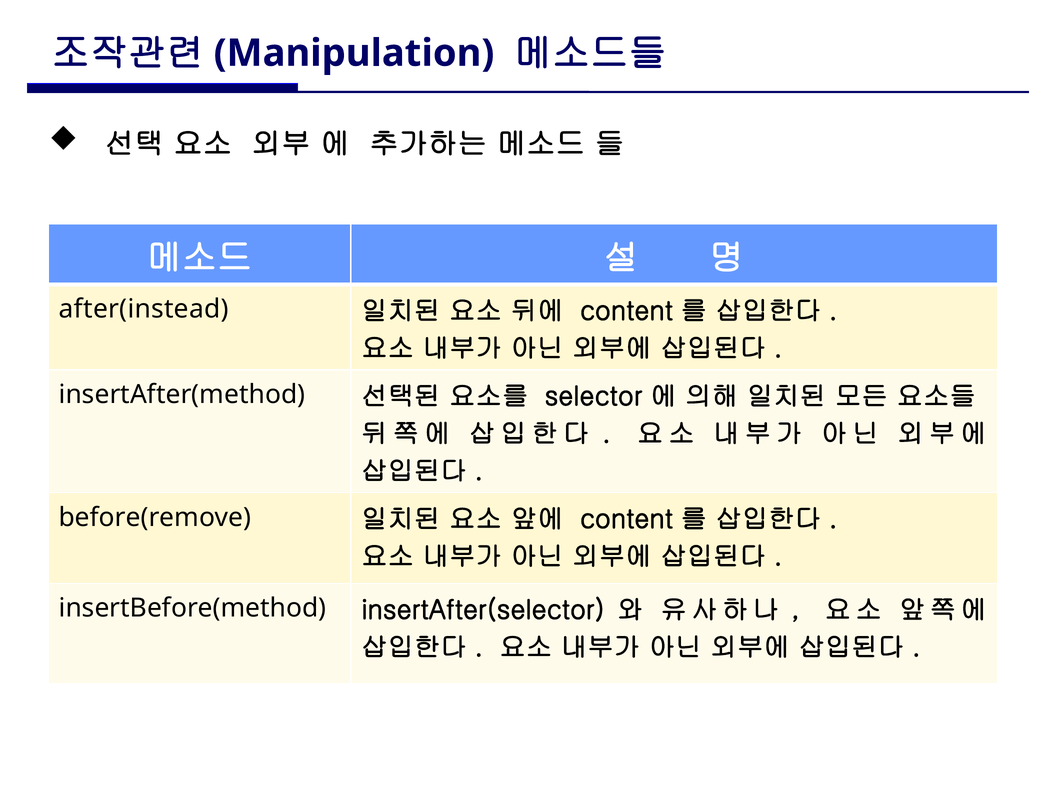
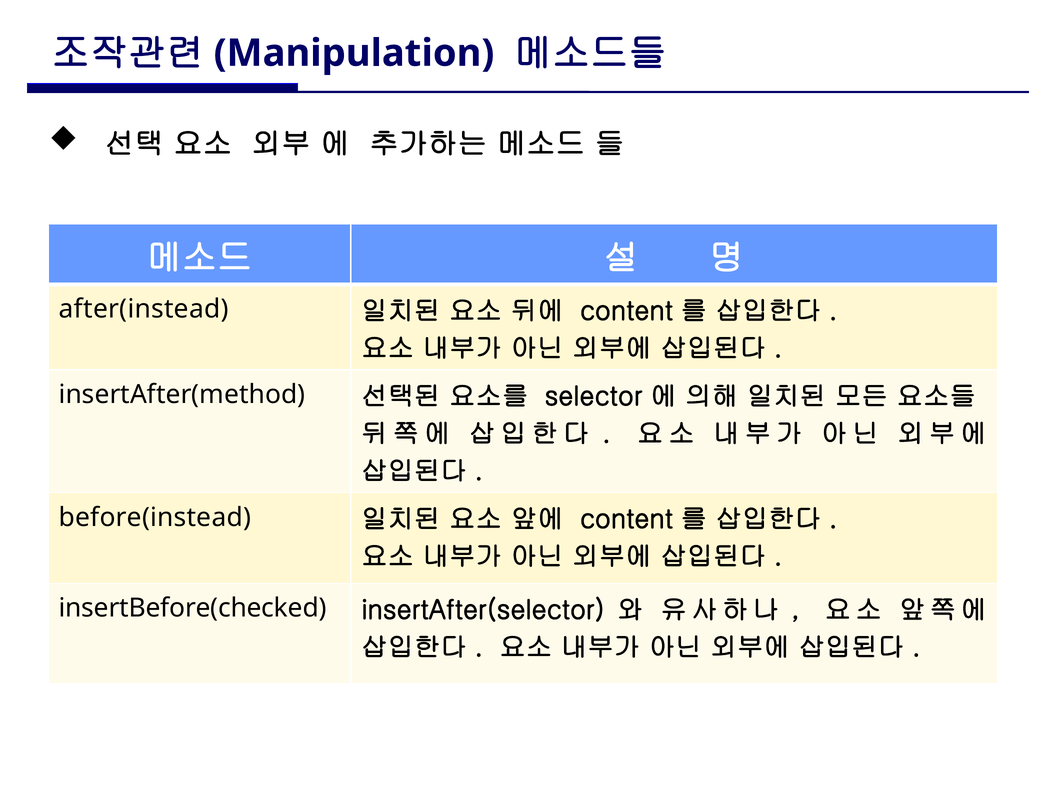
before(remove: before(remove -> before(instead
insertBefore(method: insertBefore(method -> insertBefore(checked
